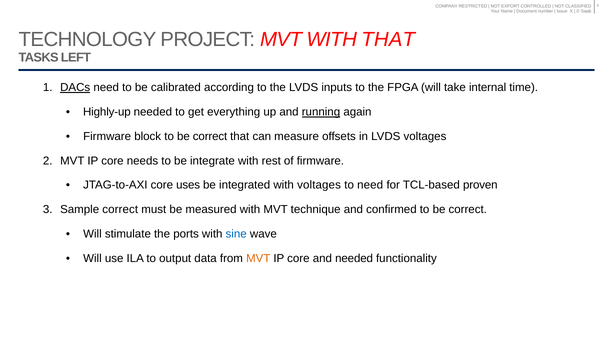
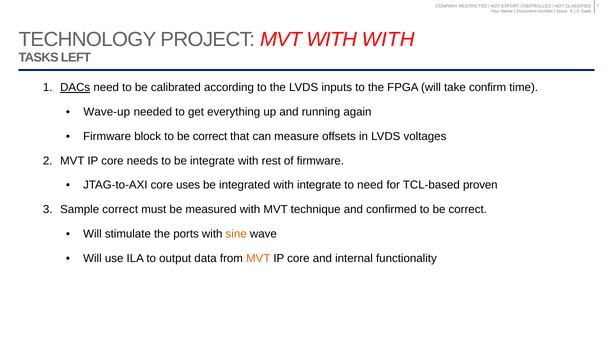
WITH THAT: THAT -> WITH
internal: internal -> confirm
Highly-up: Highly-up -> Wave-up
running underline: present -> none
with voltages: voltages -> integrate
sine colour: blue -> orange
and needed: needed -> internal
